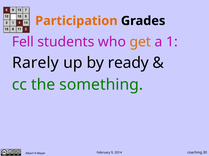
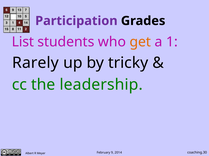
Participation colour: orange -> purple
Fell: Fell -> List
ready: ready -> tricky
something: something -> leadership
